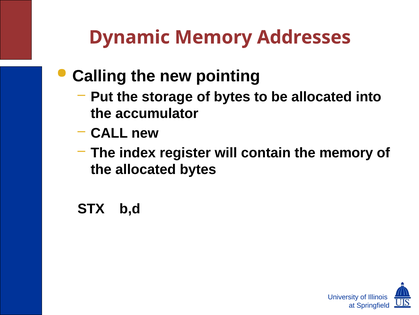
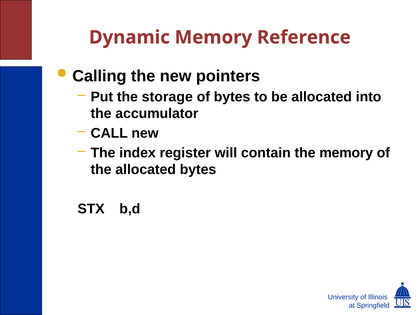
Addresses: Addresses -> Reference
pointing: pointing -> pointers
